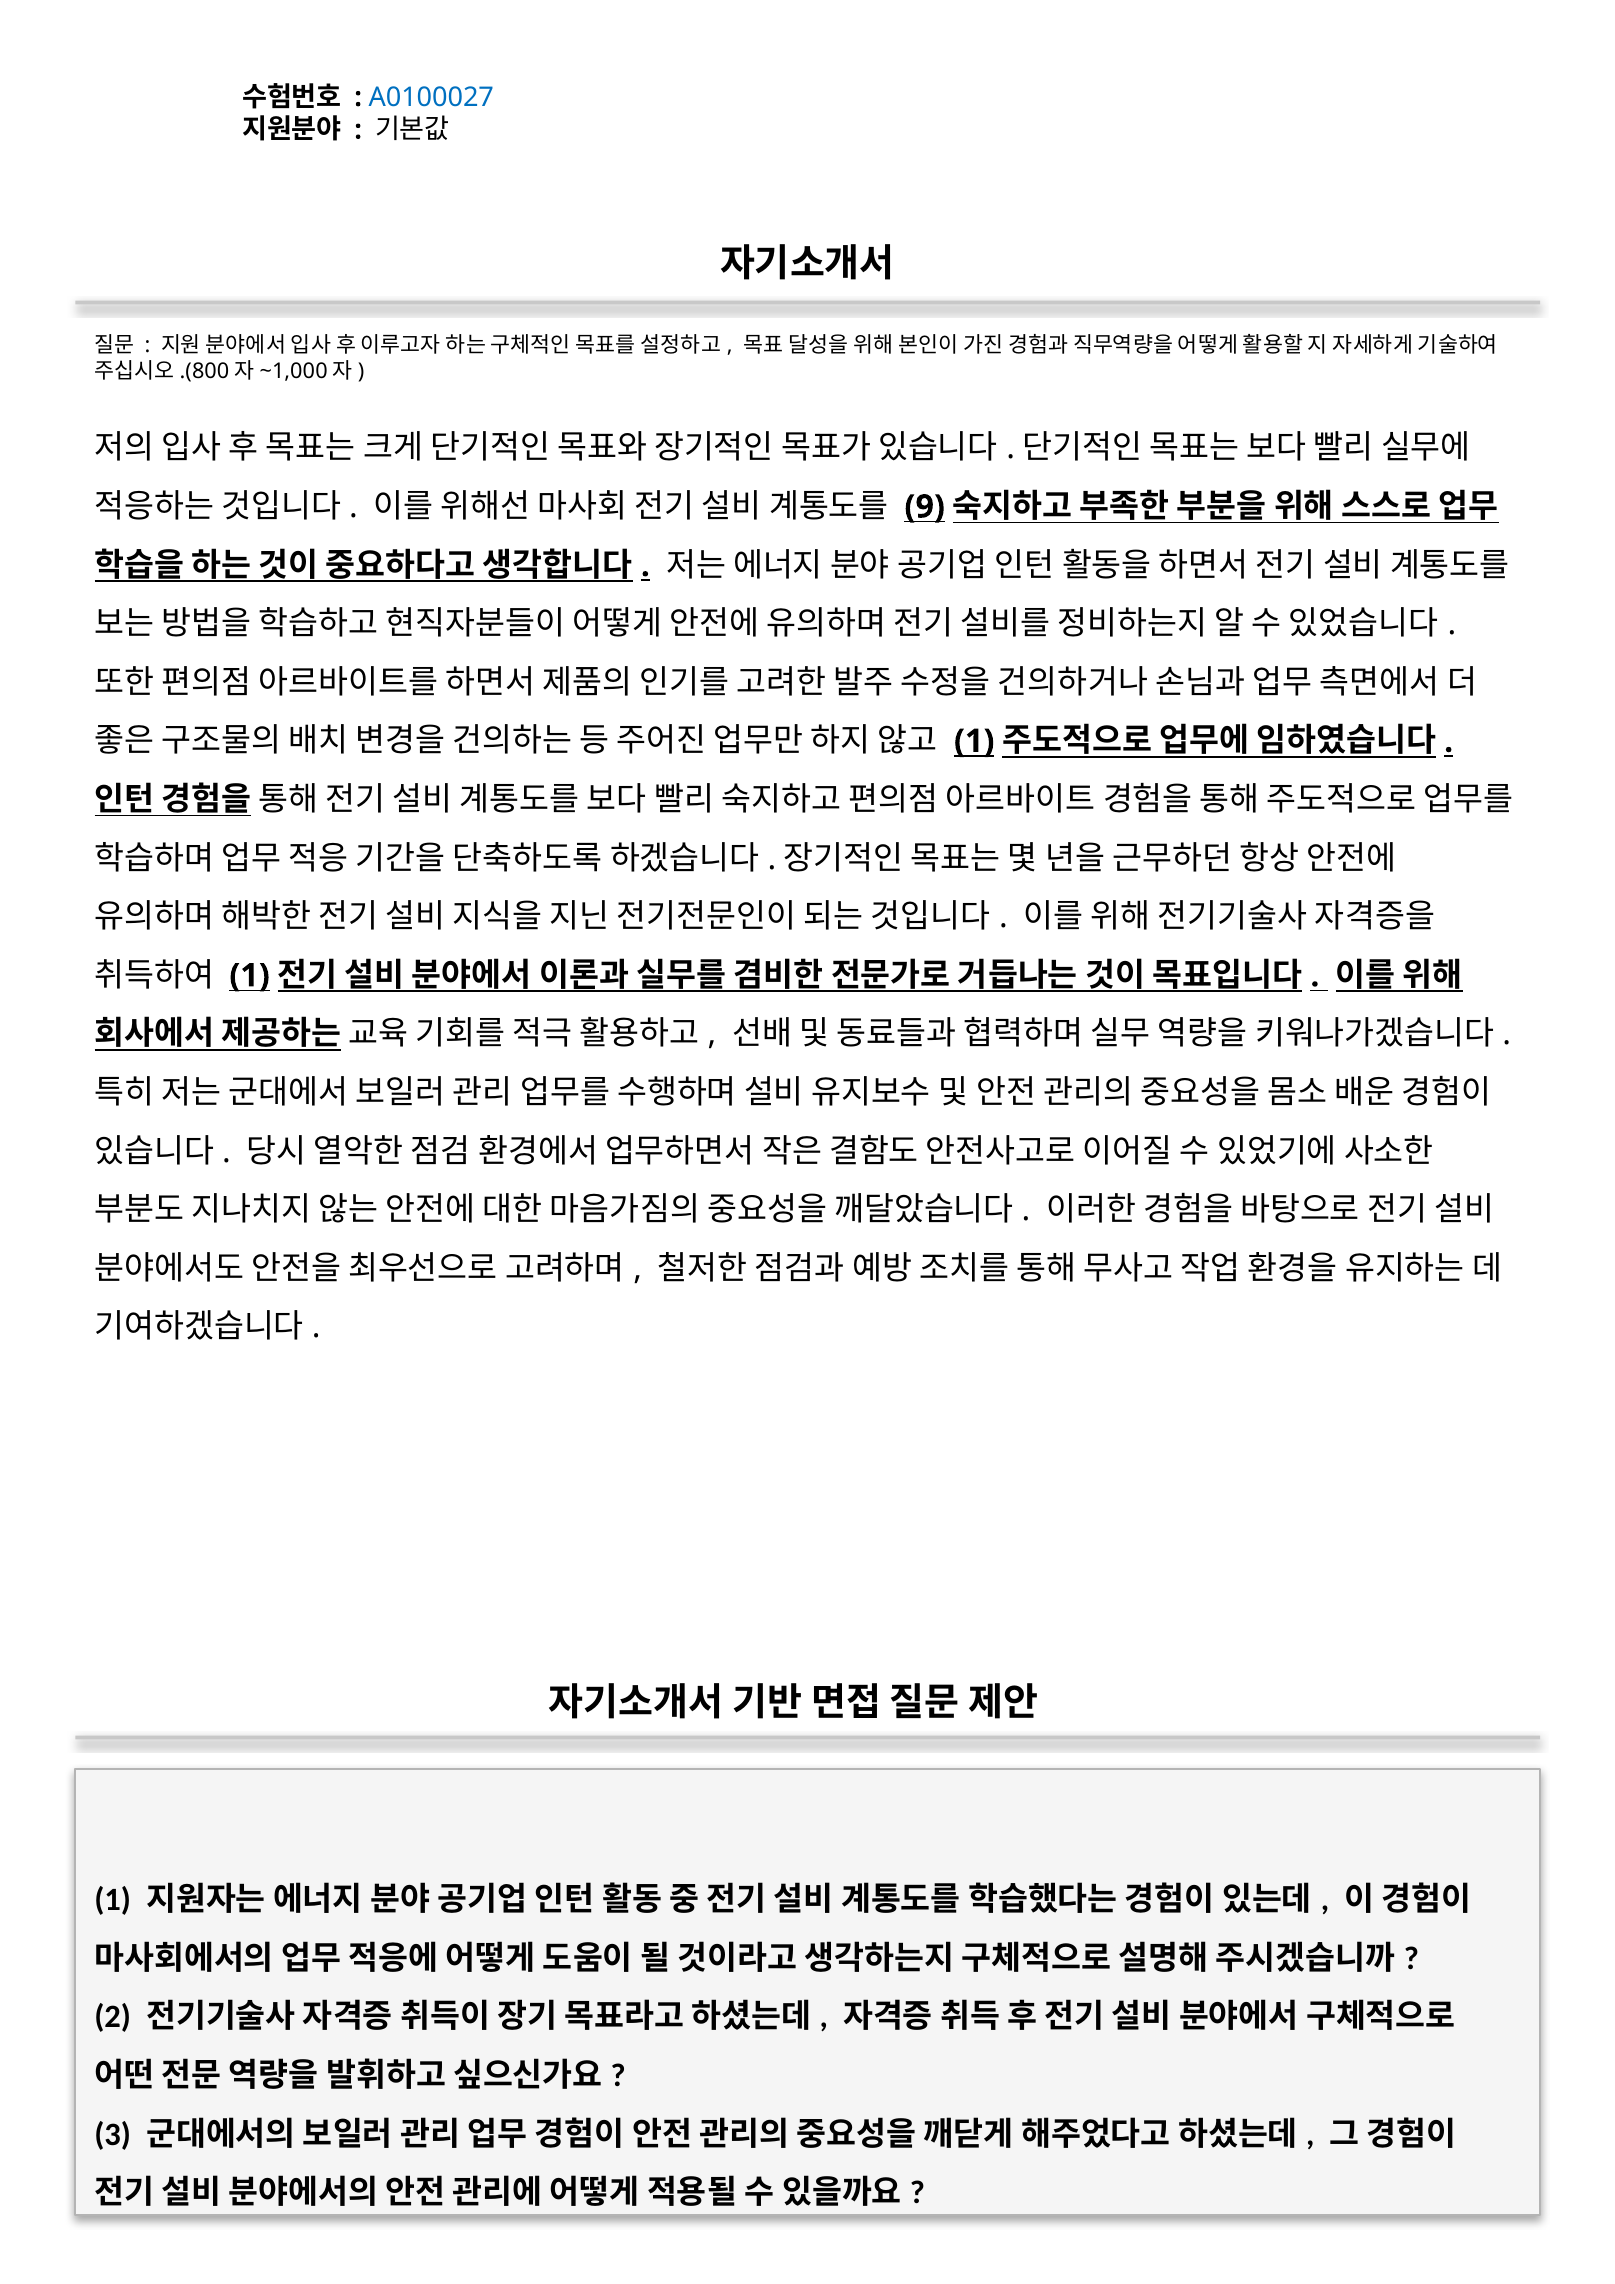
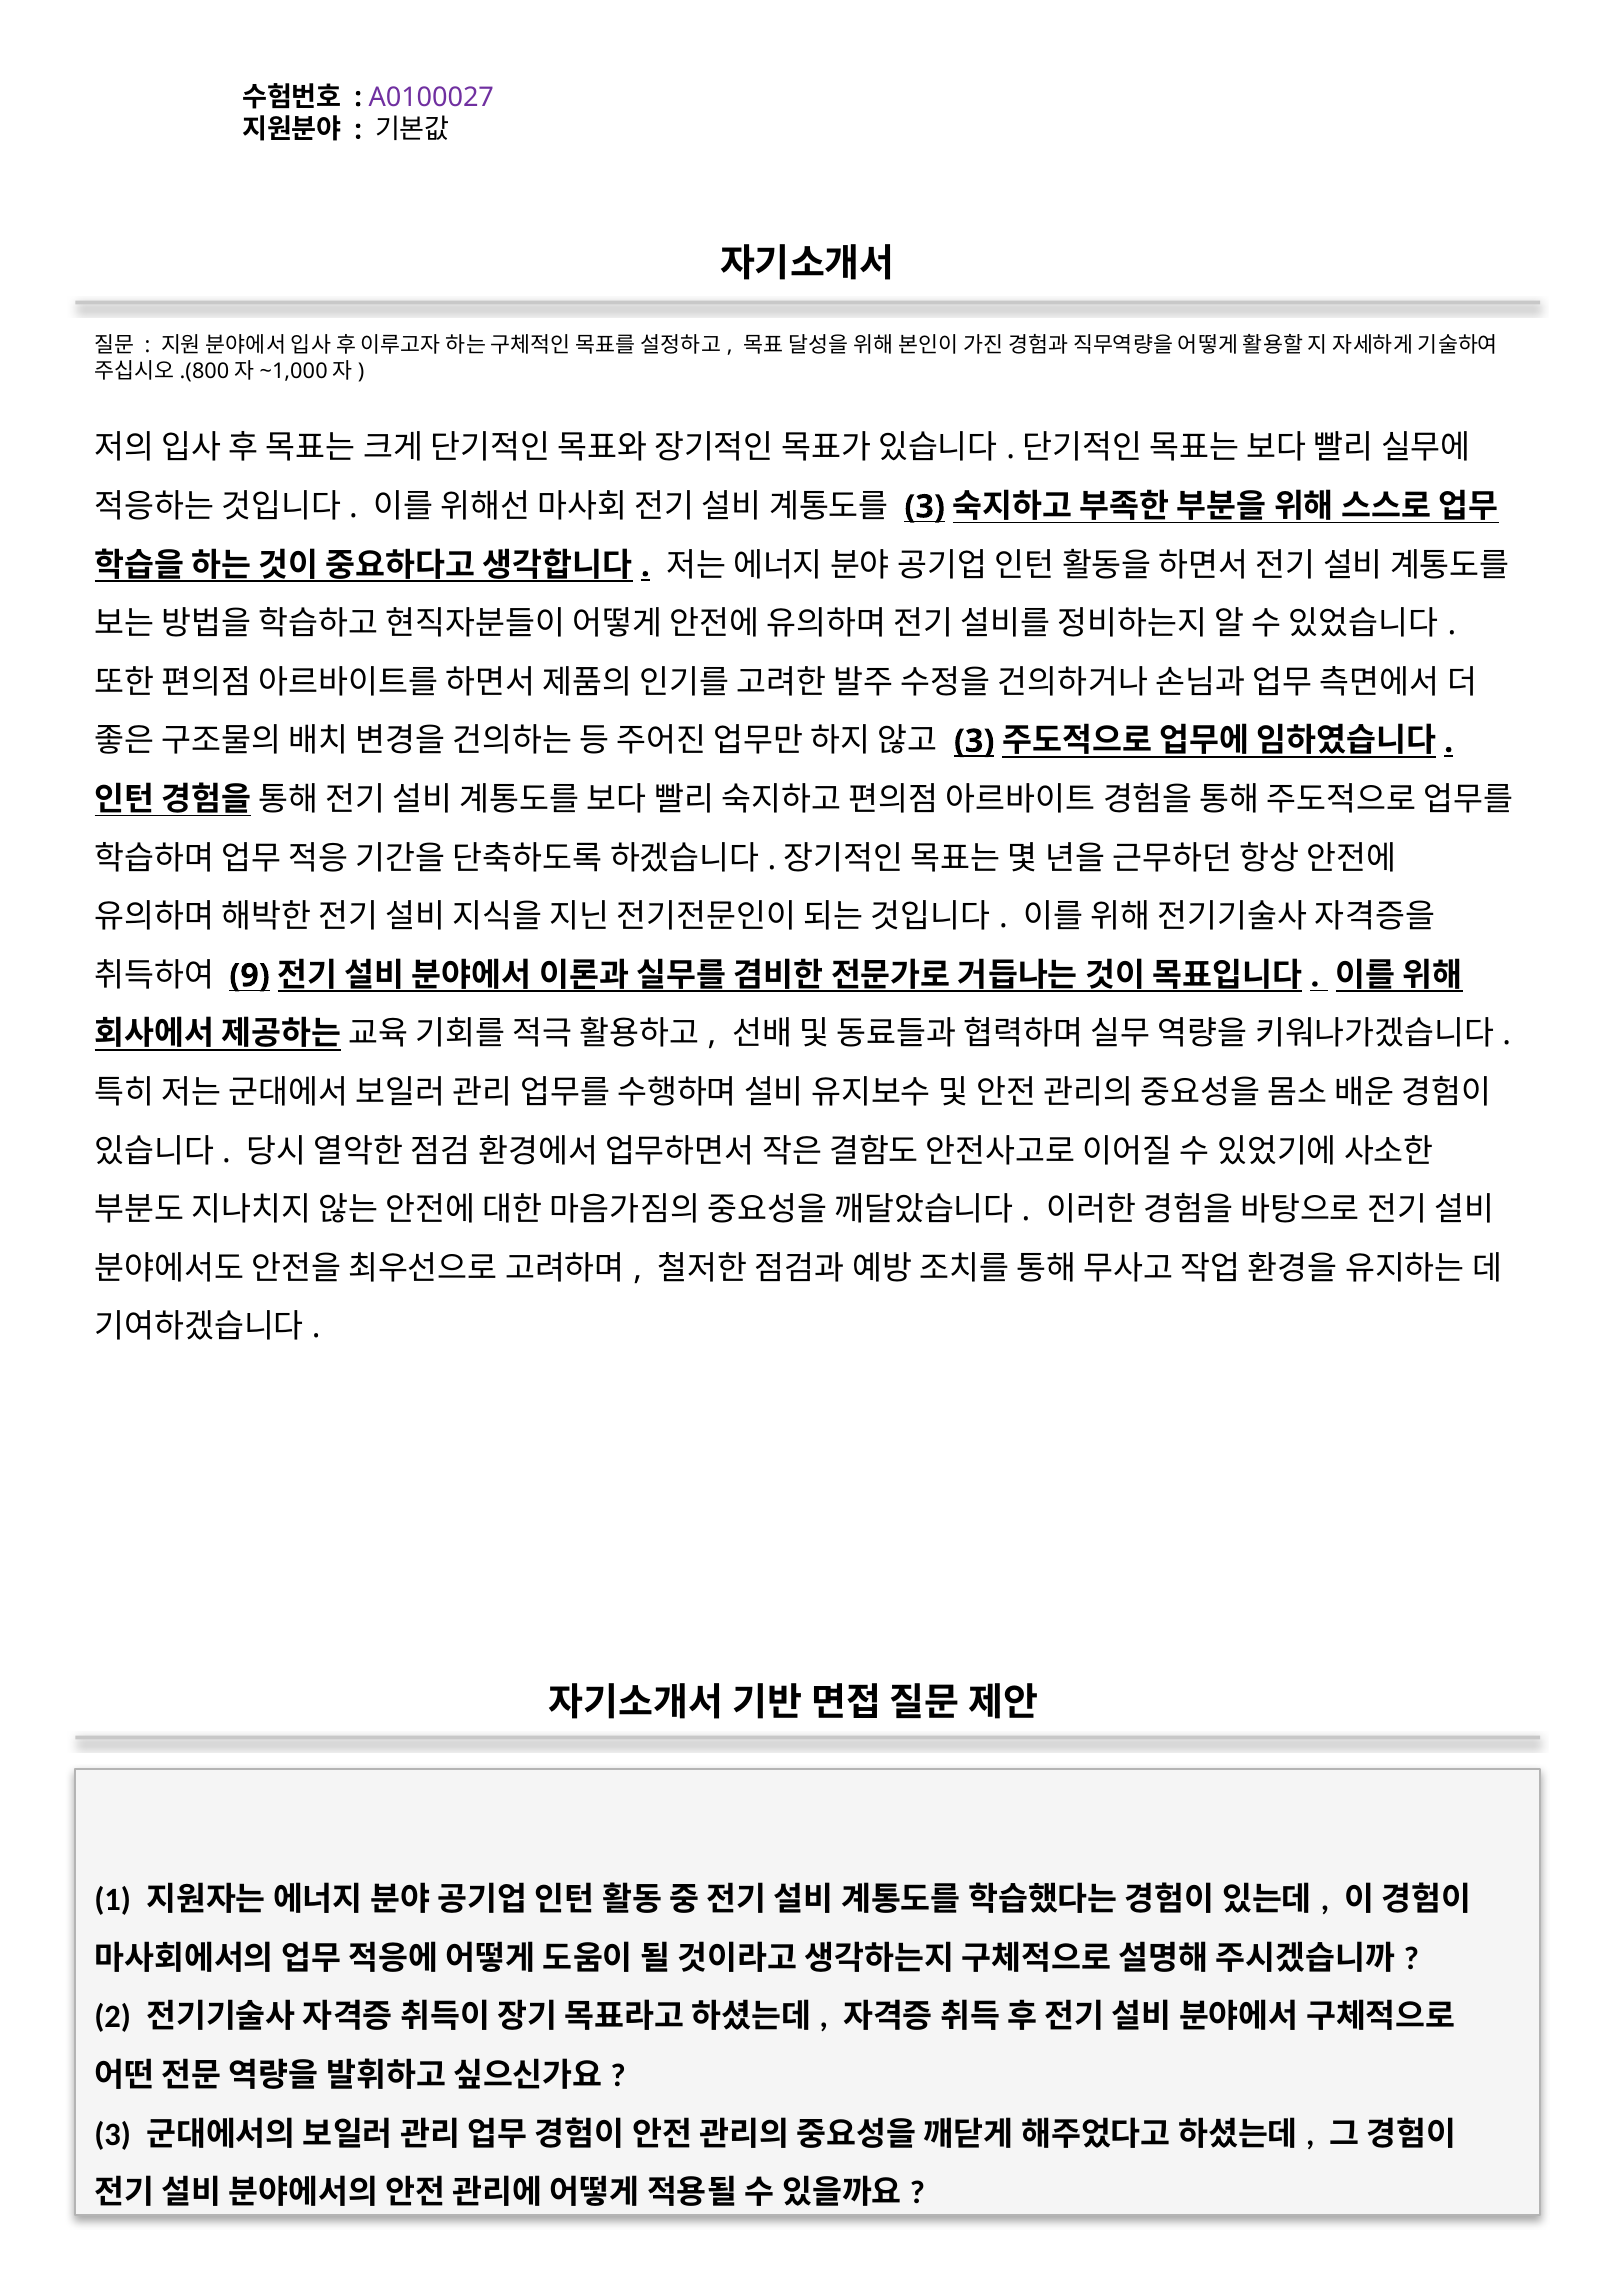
A0100027 colour: blue -> purple
9 at (925, 507): 9 -> 3
1 at (974, 741): 1 -> 3
1 at (250, 976): 1 -> 9
